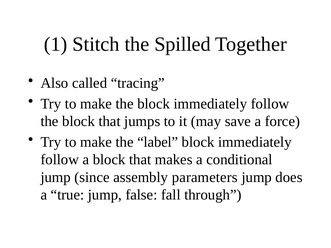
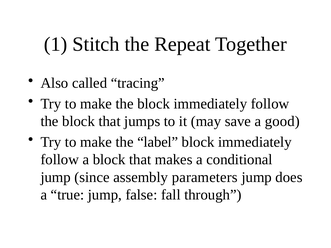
Spilled: Spilled -> Repeat
force: force -> good
